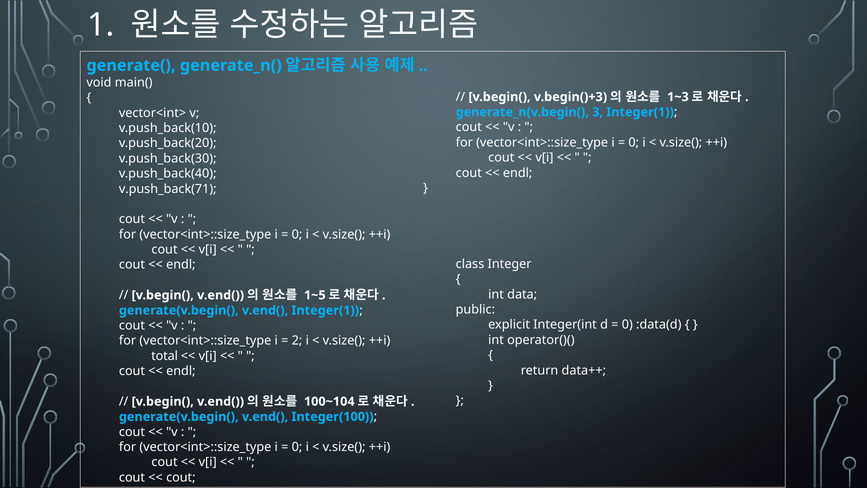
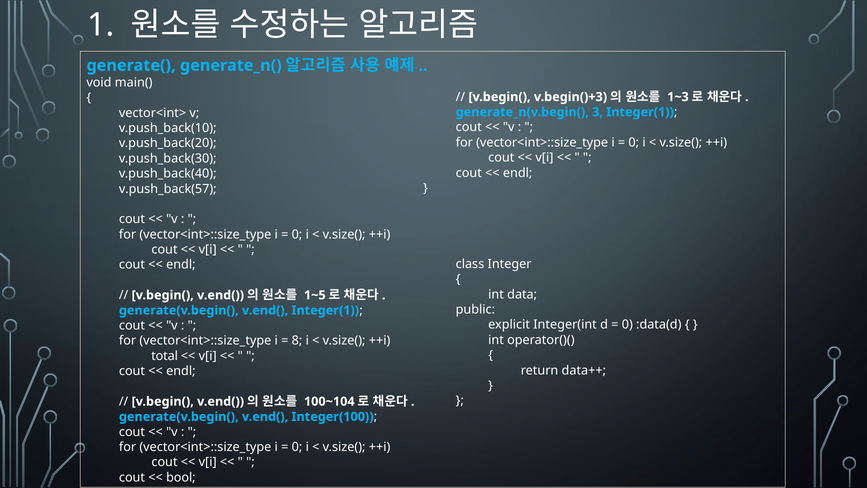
v.push_back(71: v.push_back(71 -> v.push_back(57
2: 2 -> 8
cout at (181, 477): cout -> bool
